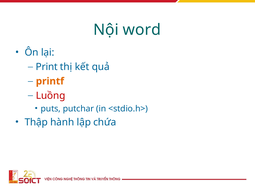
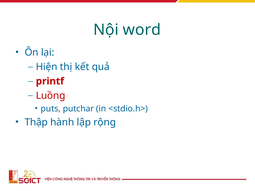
Print: Print -> Hiện
printf colour: orange -> red
chứa: chứa -> rộng
